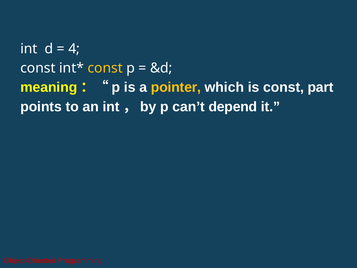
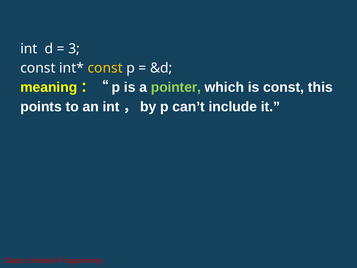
4: 4 -> 3
pointer colour: yellow -> light green
part: part -> this
depend: depend -> include
